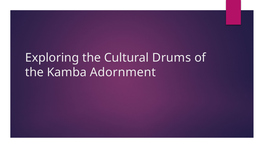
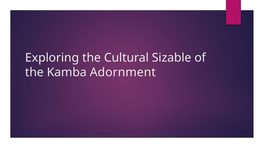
Drums: Drums -> Sizable
